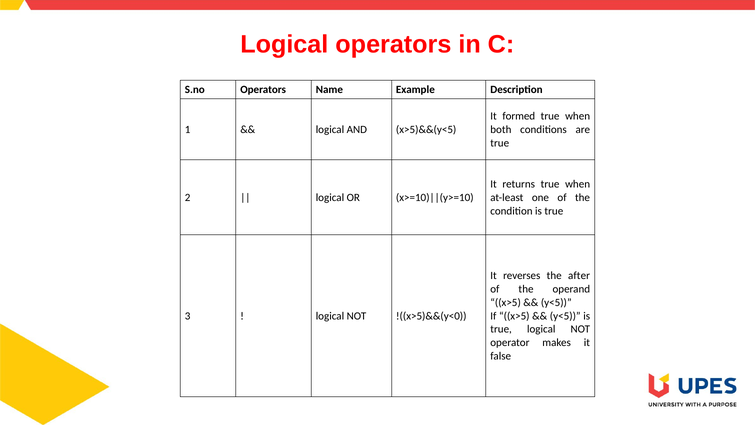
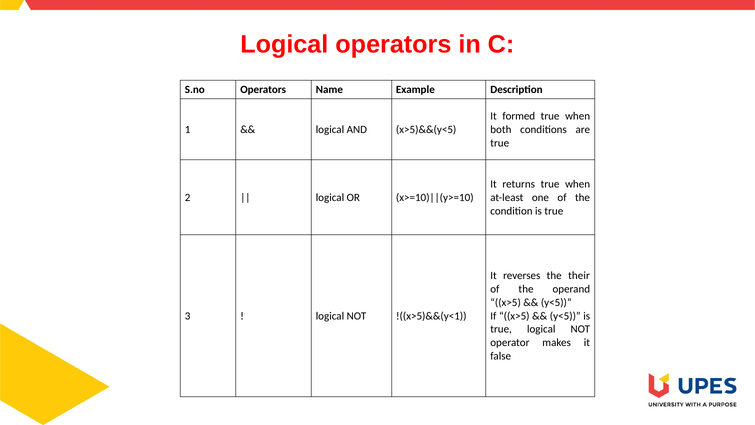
after: after -> their
!((x>5)&&(y<0: !((x>5)&&(y<0 -> !((x>5)&&(y<1
